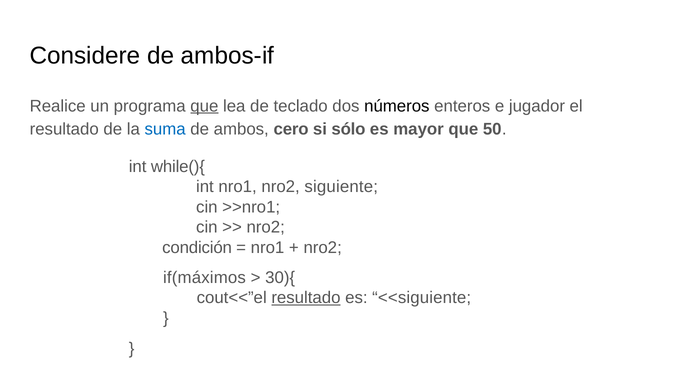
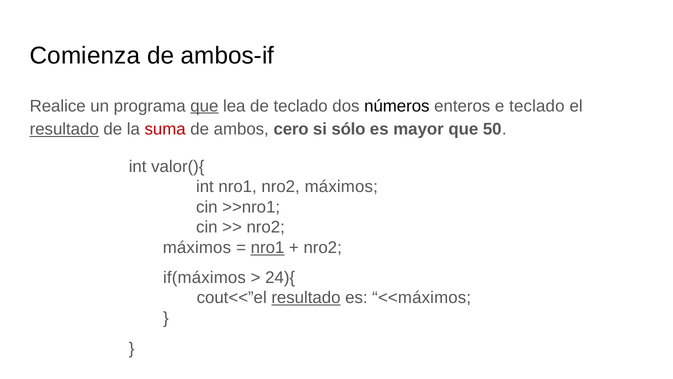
Considere: Considere -> Comienza
e jugador: jugador -> teclado
resultado at (64, 129) underline: none -> present
suma colour: blue -> red
while(){: while(){ -> valor(){
nro1 nro2 siguiente: siguiente -> máximos
condición at (197, 247): condición -> máximos
nro1 at (268, 247) underline: none -> present
30){: 30){ -> 24){
<<siguiente: <<siguiente -> <<máximos
